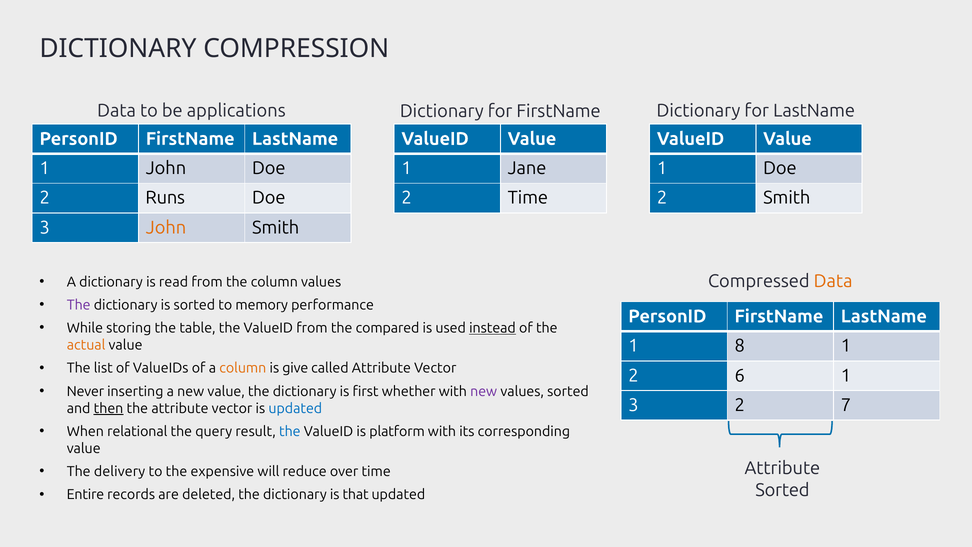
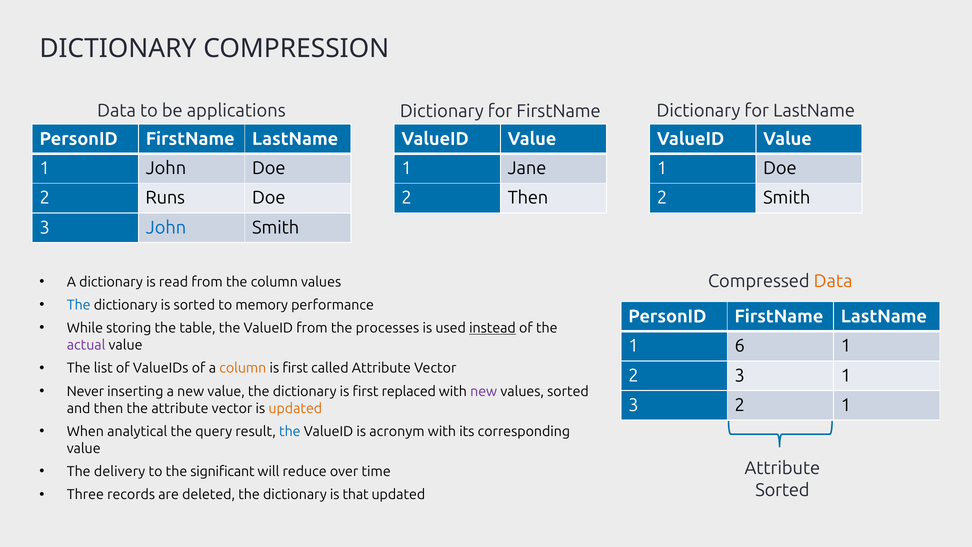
2 Time: Time -> Then
John at (166, 227) colour: orange -> blue
The at (79, 305) colour: purple -> blue
compared: compared -> processes
8: 8 -> 6
actual colour: orange -> purple
give at (295, 368): give -> first
2 6: 6 -> 3
whether: whether -> replaced
2 7: 7 -> 1
then at (109, 408) underline: present -> none
updated at (295, 408) colour: blue -> orange
relational: relational -> analytical
platform: platform -> acronym
expensive: expensive -> significant
Entire: Entire -> Three
